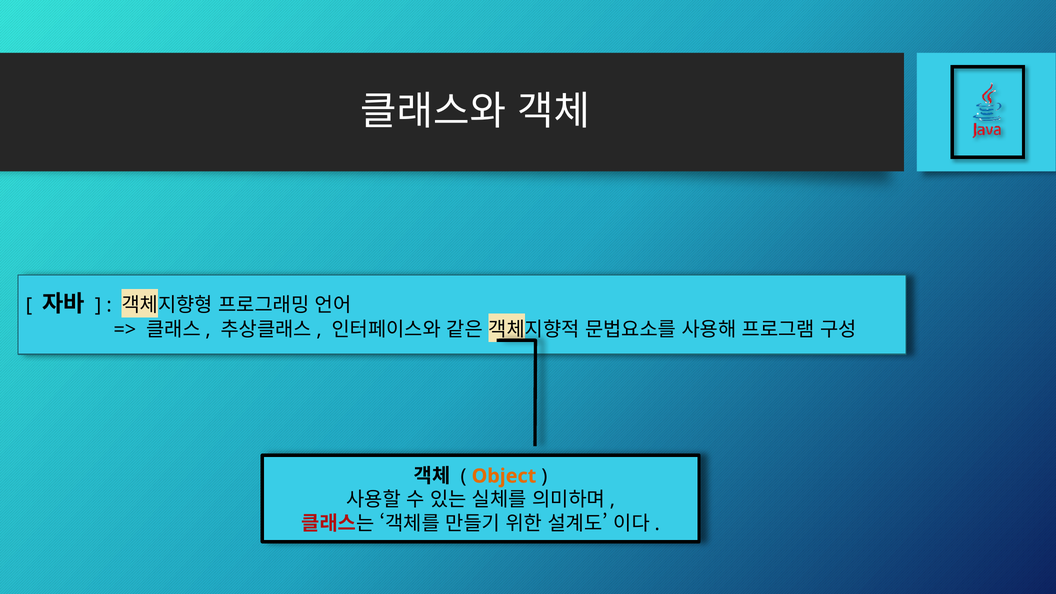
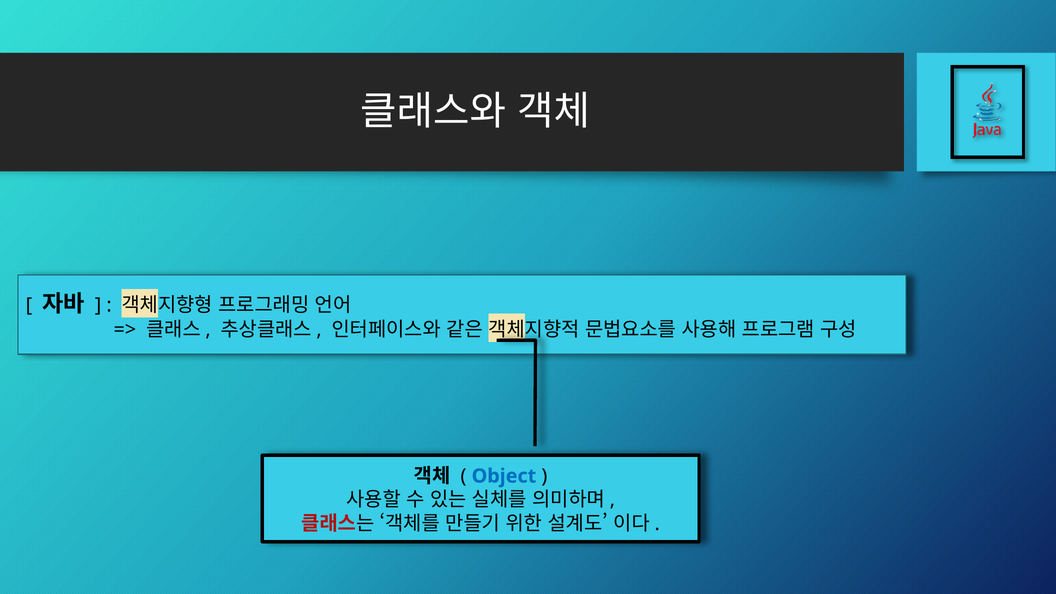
Object colour: orange -> blue
